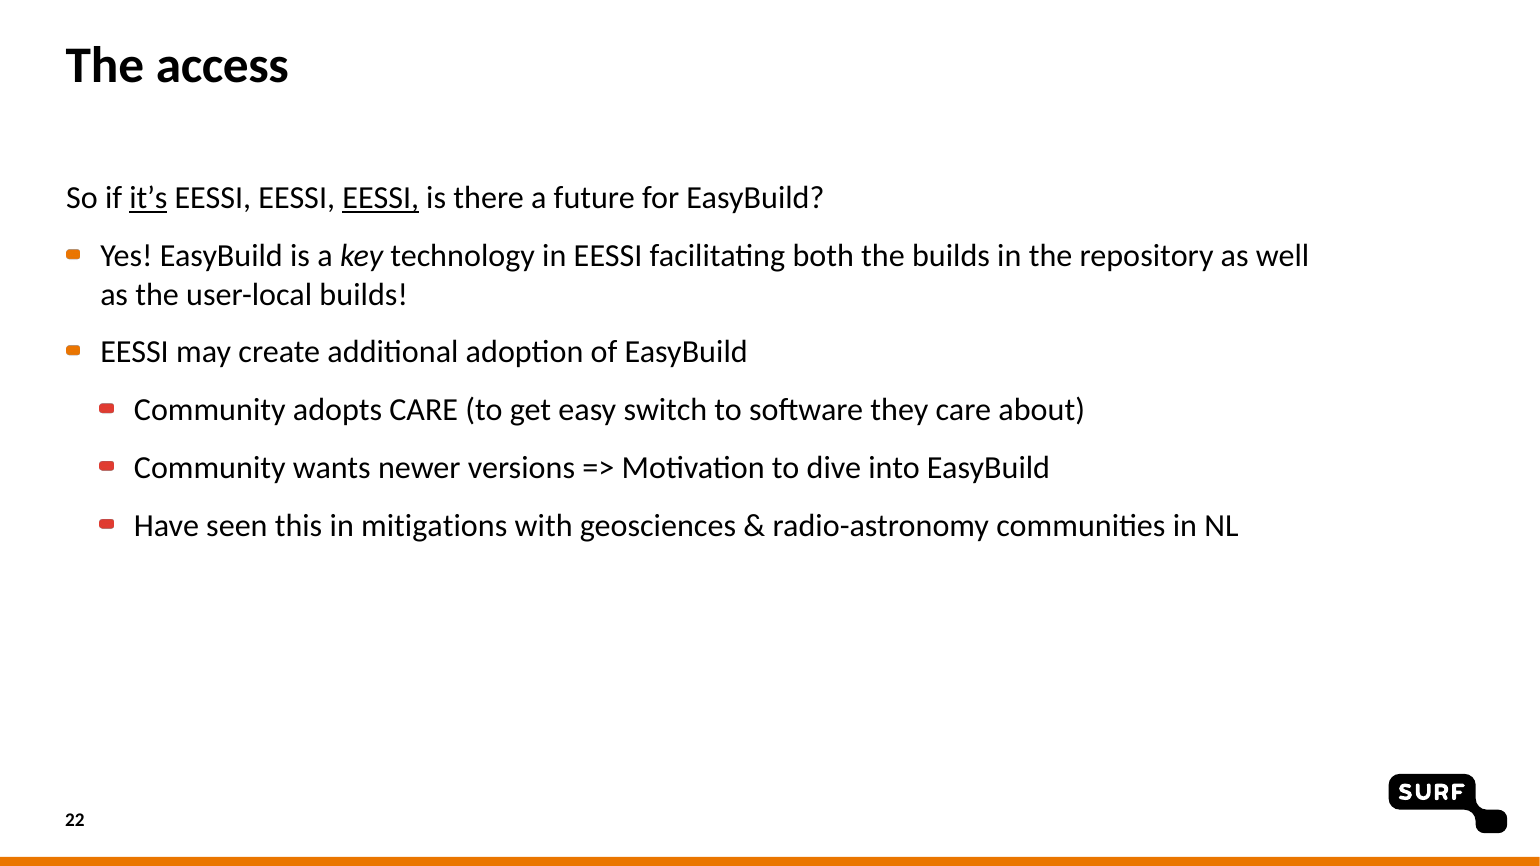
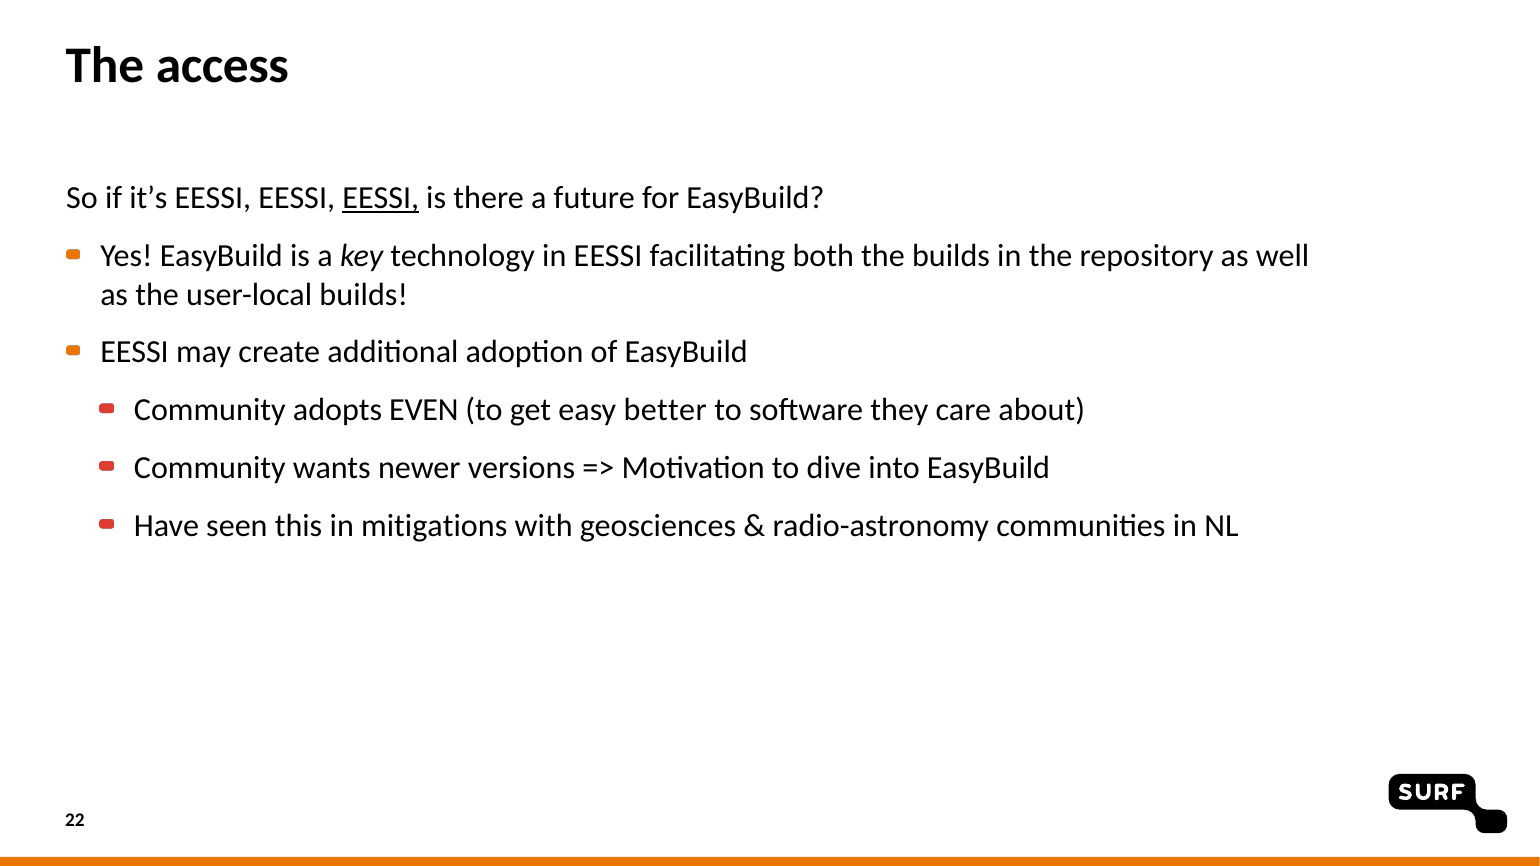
it’s underline: present -> none
adopts CARE: CARE -> EVEN
switch: switch -> better
